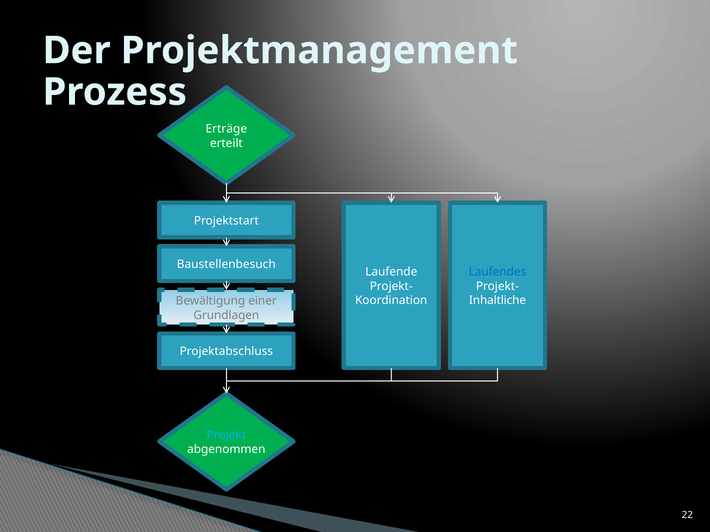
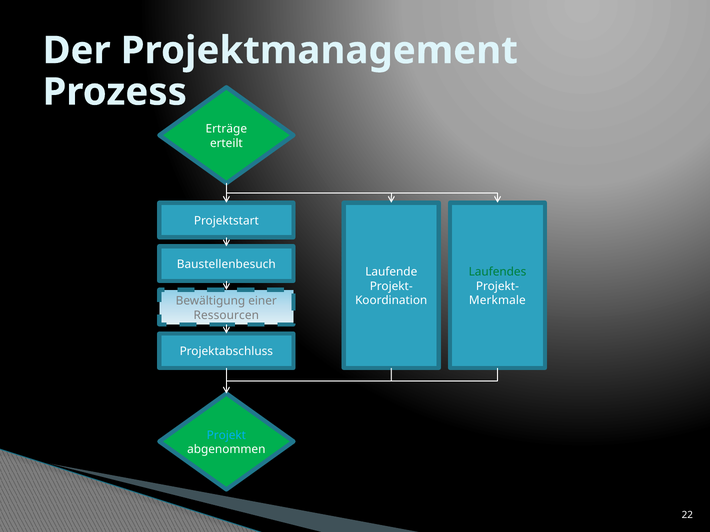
Laufendes colour: blue -> green
Inhaltliche: Inhaltliche -> Merkmale
Grundlagen: Grundlagen -> Ressourcen
